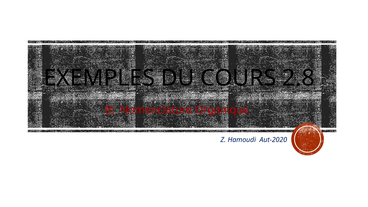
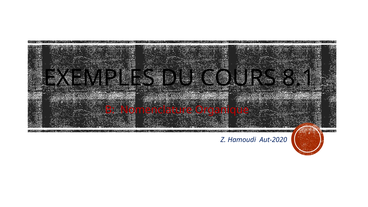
2.8: 2.8 -> 8.1
